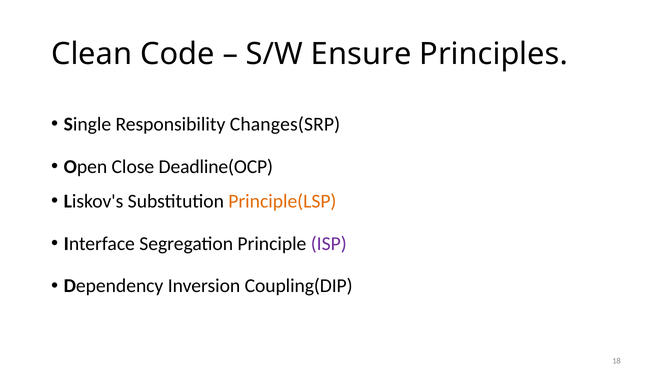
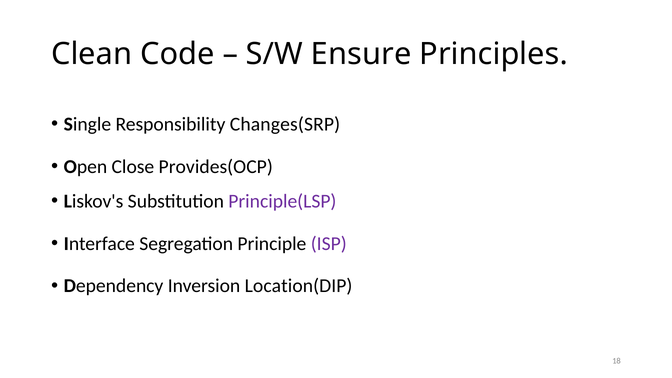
Deadline(OCP: Deadline(OCP -> Provides(OCP
Principle(LSP colour: orange -> purple
Coupling(DIP: Coupling(DIP -> Location(DIP
